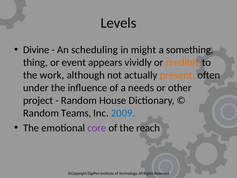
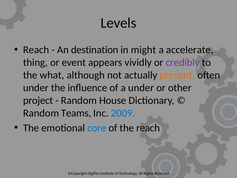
Divine at (36, 50): Divine -> Reach
scheduling: scheduling -> destination
something: something -> accelerate
credibly colour: orange -> purple
work: work -> what
a needs: needs -> under
core colour: purple -> blue
